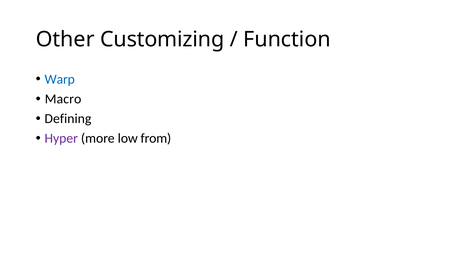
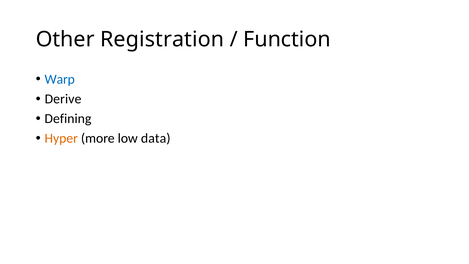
Customizing: Customizing -> Registration
Macro: Macro -> Derive
Hyper colour: purple -> orange
from: from -> data
